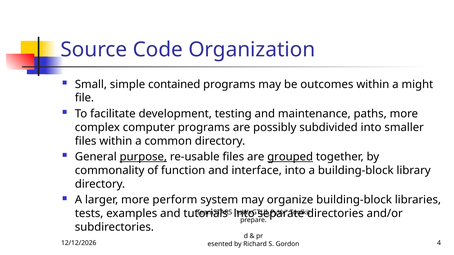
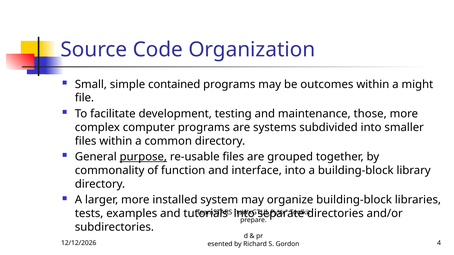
paths: paths -> those
possibly: possibly -> systems
grouped underline: present -> none
perform: perform -> installed
